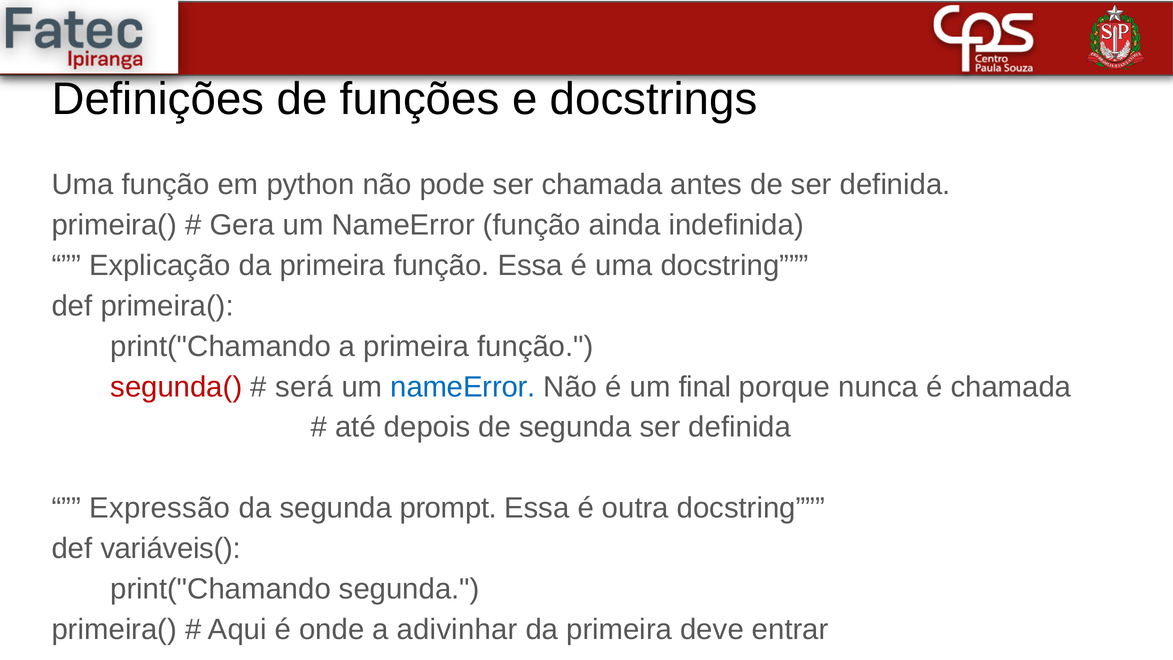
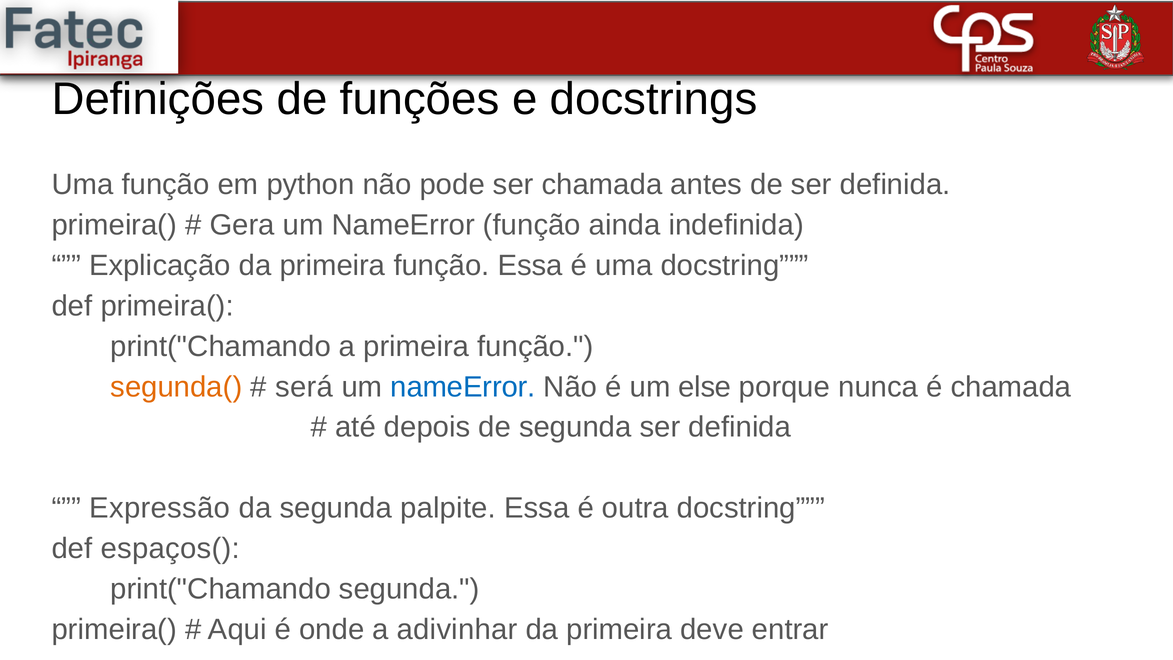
segunda( colour: red -> orange
final: final -> else
prompt: prompt -> palpite
variáveis(: variáveis( -> espaços(
